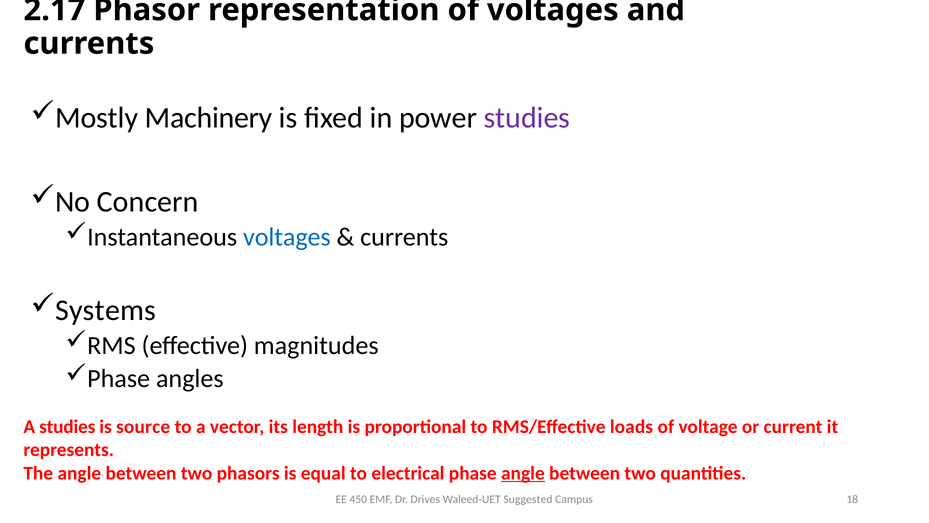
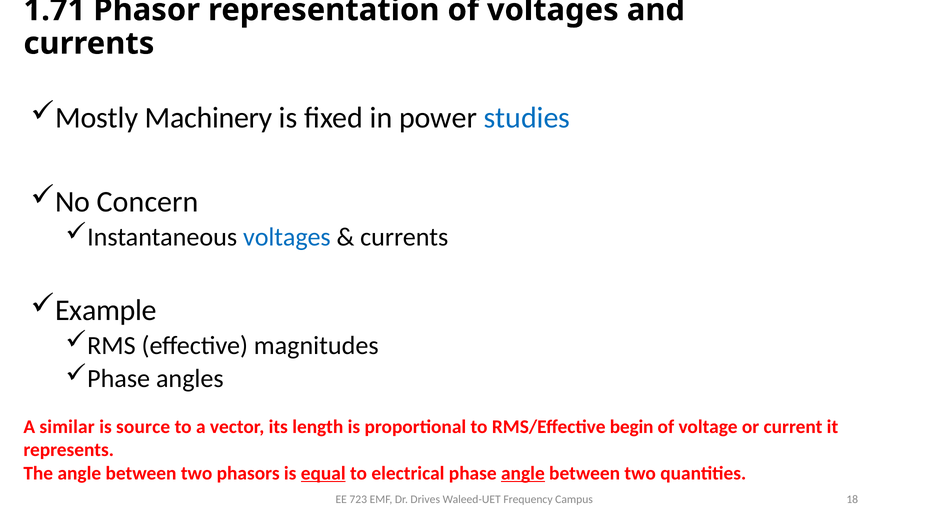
2.17: 2.17 -> 1.71
studies at (527, 118) colour: purple -> blue
Systems: Systems -> Example
A studies: studies -> similar
loads: loads -> begin
equal underline: none -> present
450: 450 -> 723
Suggested: Suggested -> Frequency
